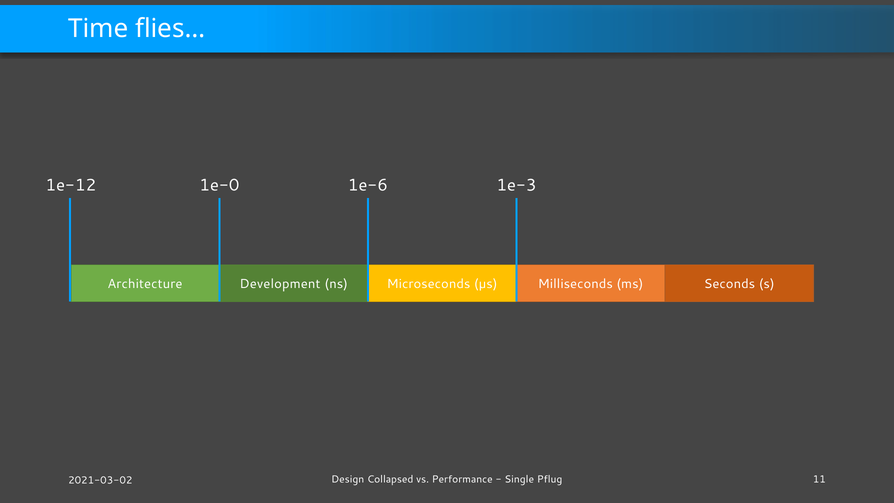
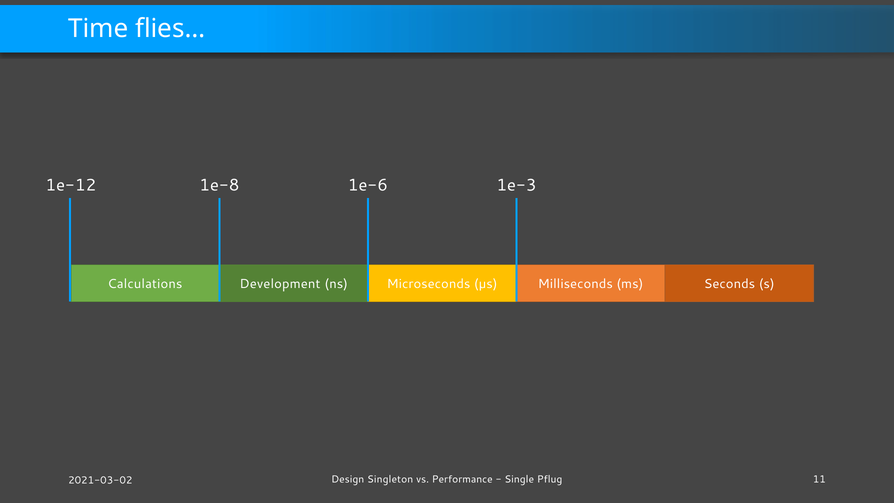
1e-0: 1e-0 -> 1e-8
Architecture: Architecture -> Calculations
Collapsed: Collapsed -> Singleton
